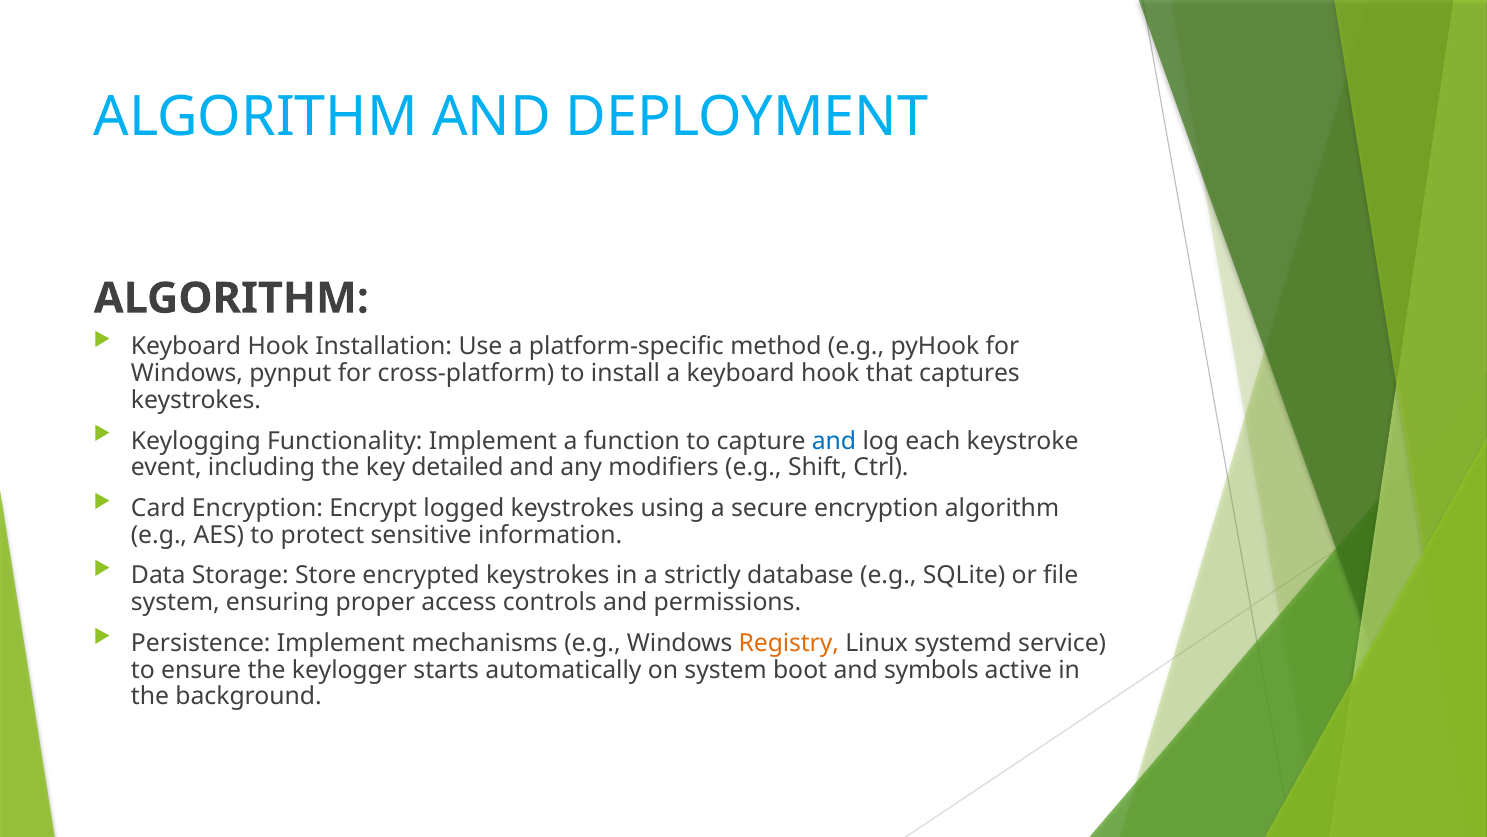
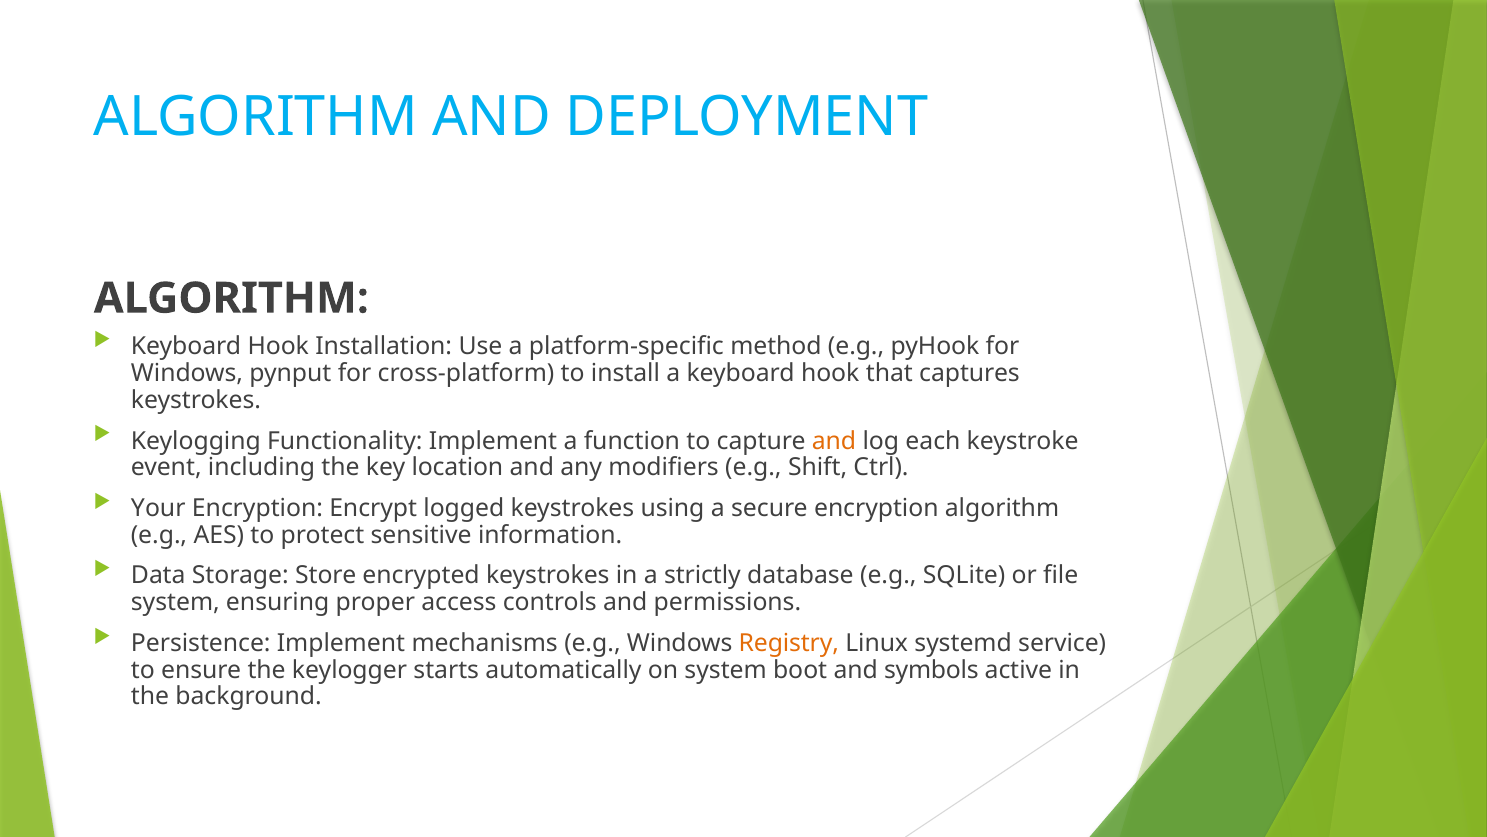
and at (834, 441) colour: blue -> orange
detailed: detailed -> location
Card: Card -> Your
